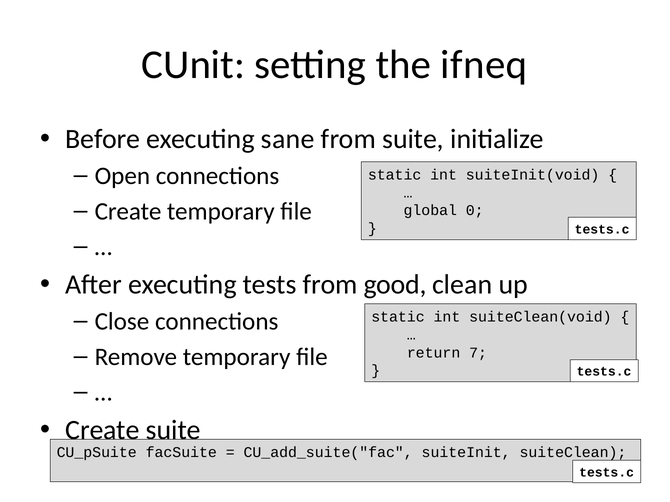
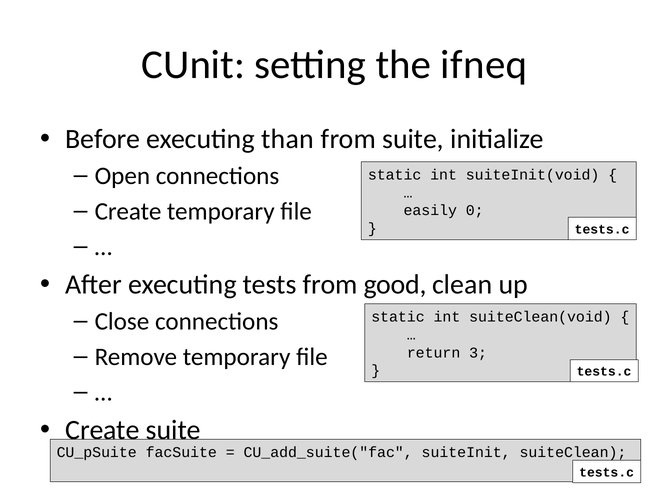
sane: sane -> than
global: global -> easily
7: 7 -> 3
